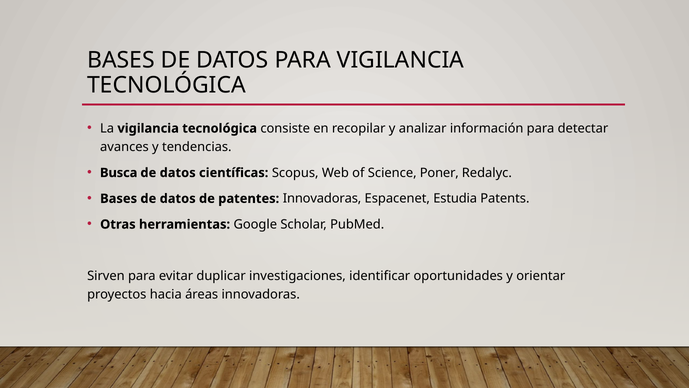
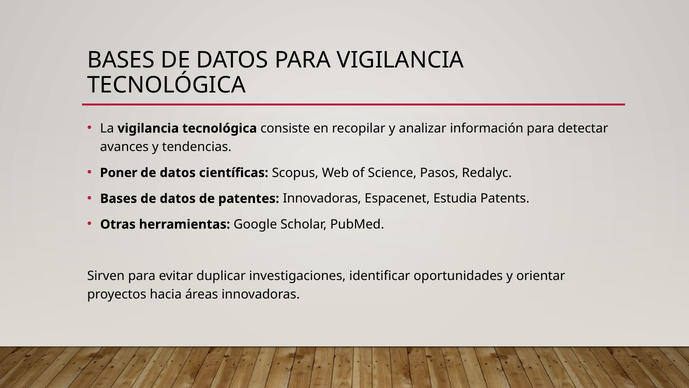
Busca: Busca -> Poner
Poner: Poner -> Pasos
